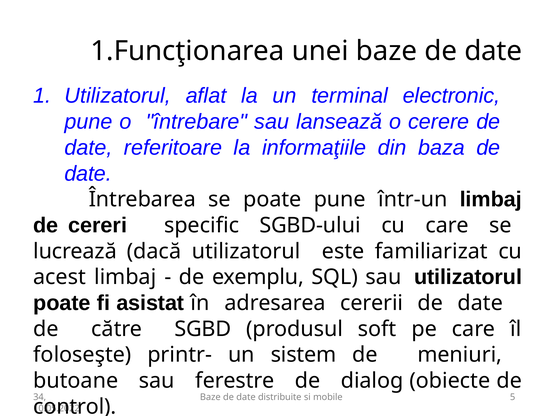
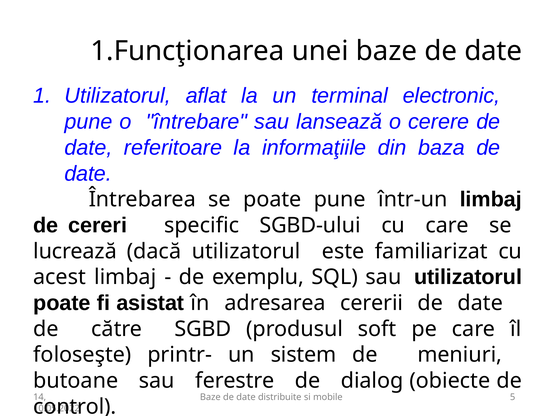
34: 34 -> 14
